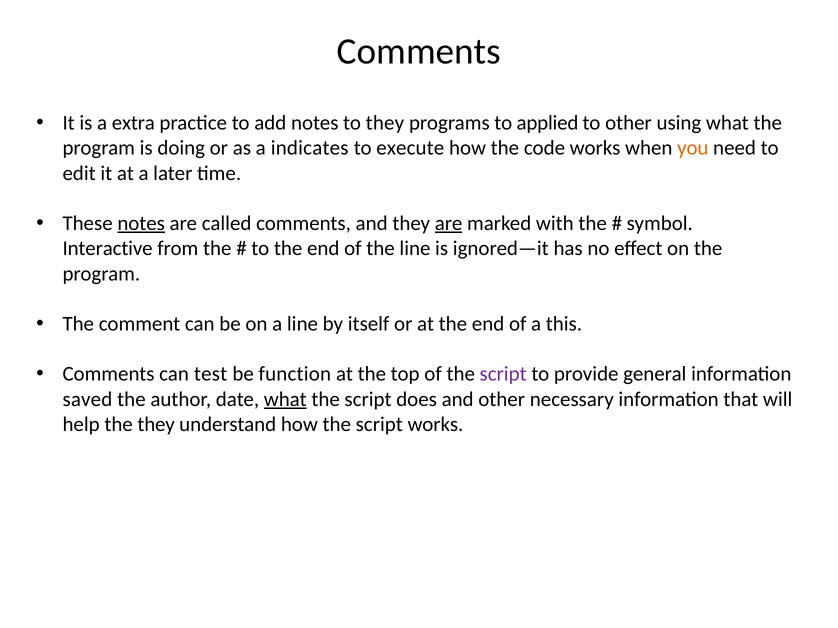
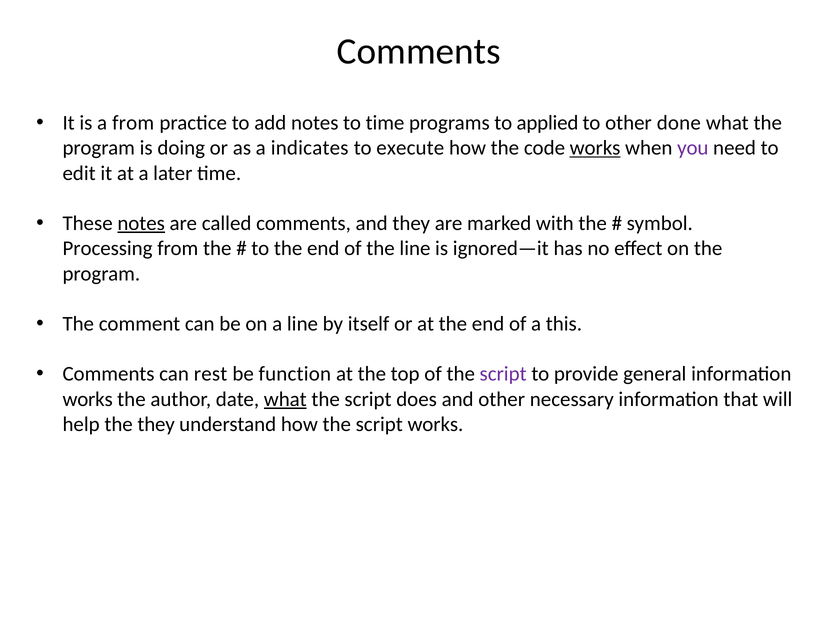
a extra: extra -> from
to they: they -> time
using: using -> done
works at (595, 148) underline: none -> present
you colour: orange -> purple
are at (449, 224) underline: present -> none
Interactive: Interactive -> Processing
test: test -> rest
saved at (87, 400): saved -> works
